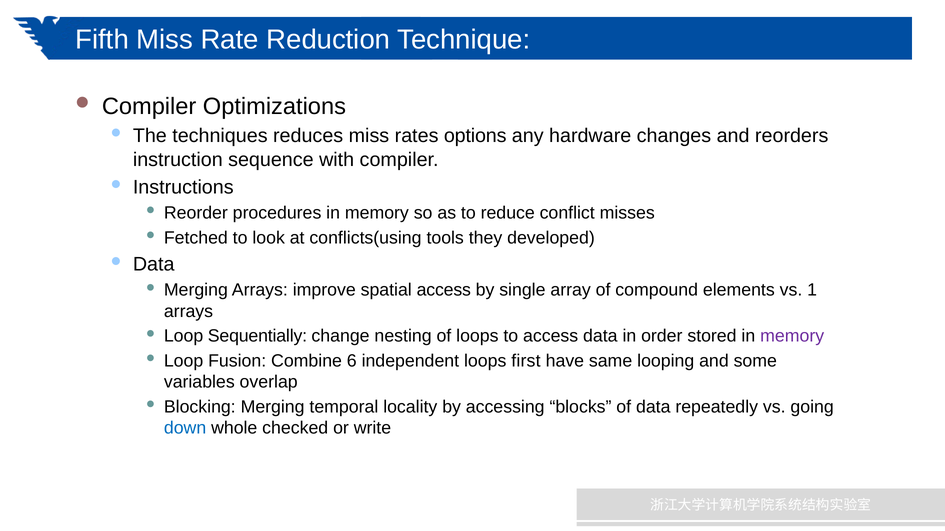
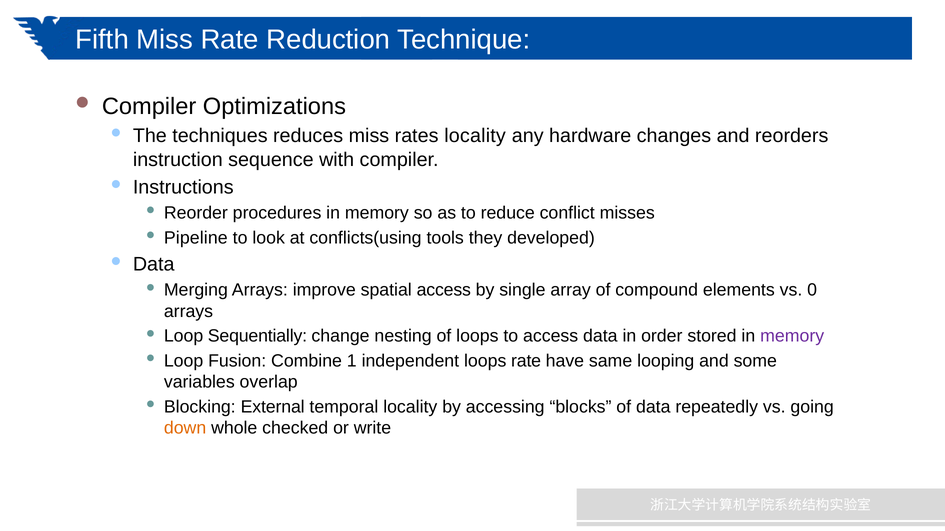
rates options: options -> locality
Fetched: Fetched -> Pipeline
1: 1 -> 0
6: 6 -> 1
loops first: first -> rate
Blocking Merging: Merging -> External
down colour: blue -> orange
